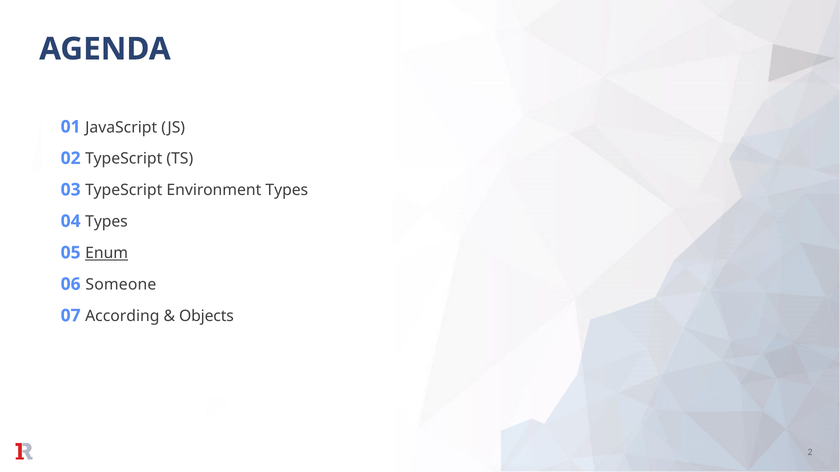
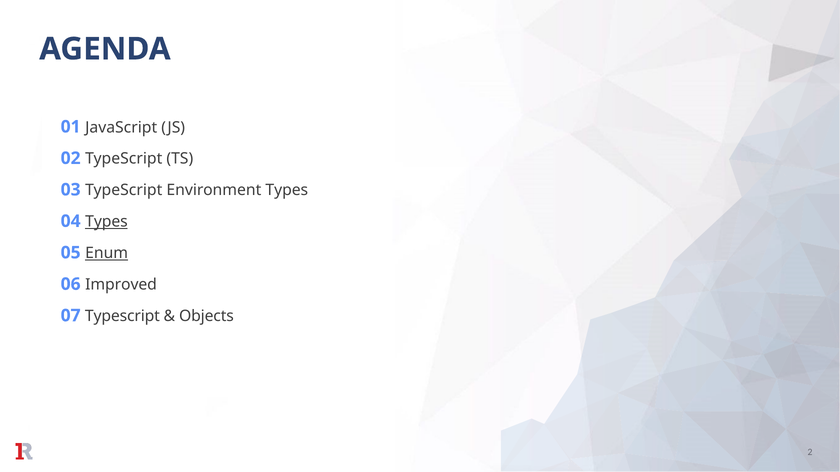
Types at (106, 222) underline: none -> present
Someone: Someone -> Improved
07 According: According -> Typescript
